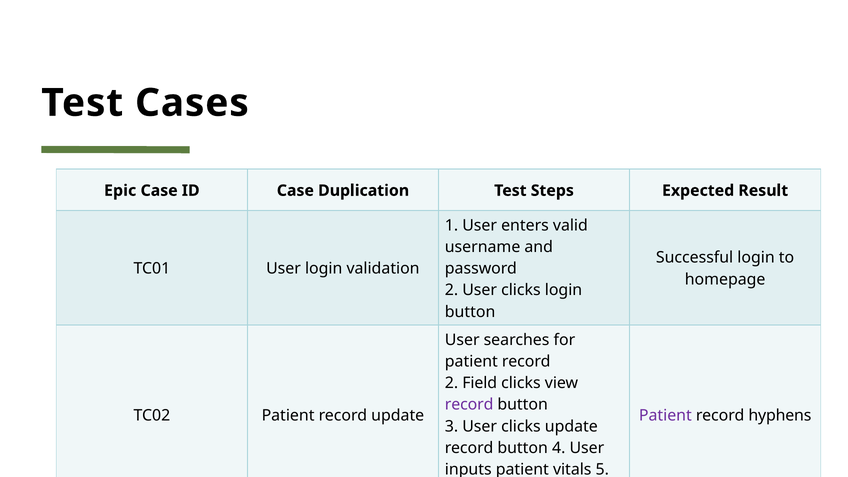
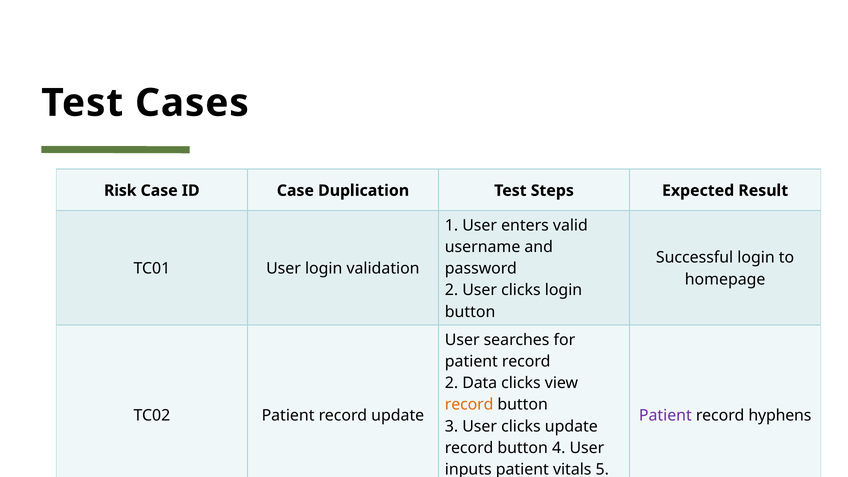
Epic: Epic -> Risk
Field: Field -> Data
record at (469, 405) colour: purple -> orange
